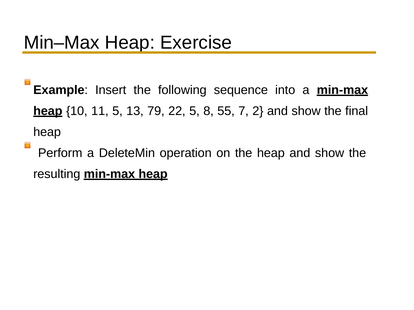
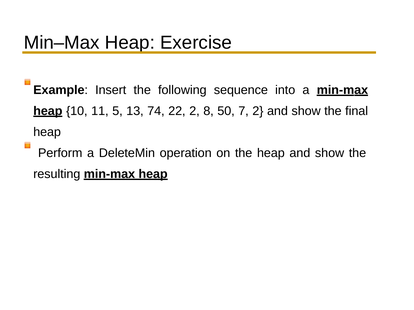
79: 79 -> 74
22 5: 5 -> 2
55: 55 -> 50
